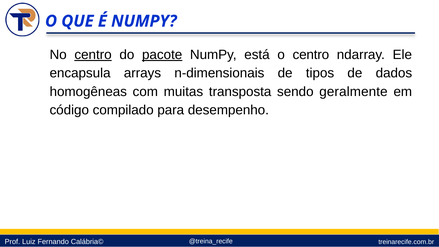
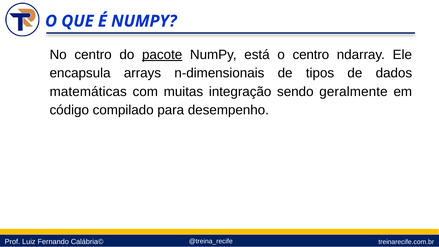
centro at (93, 55) underline: present -> none
homogêneas: homogêneas -> matemáticas
transposta: transposta -> integração
